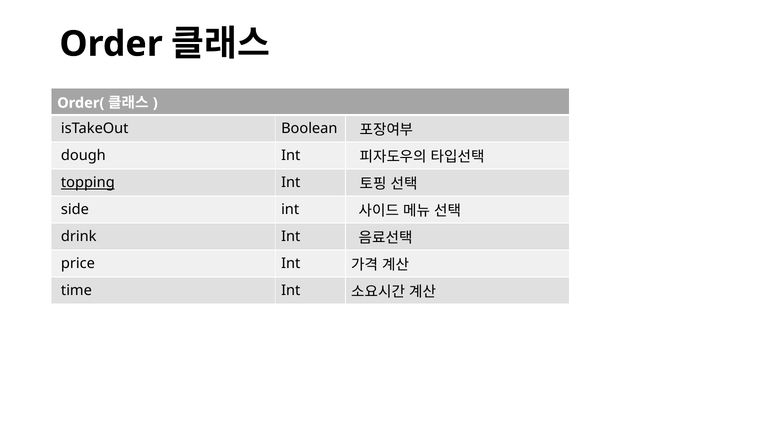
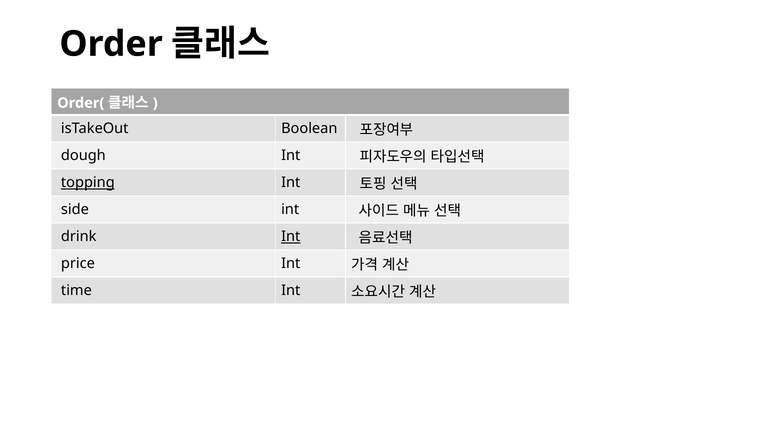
Int at (291, 237) underline: none -> present
